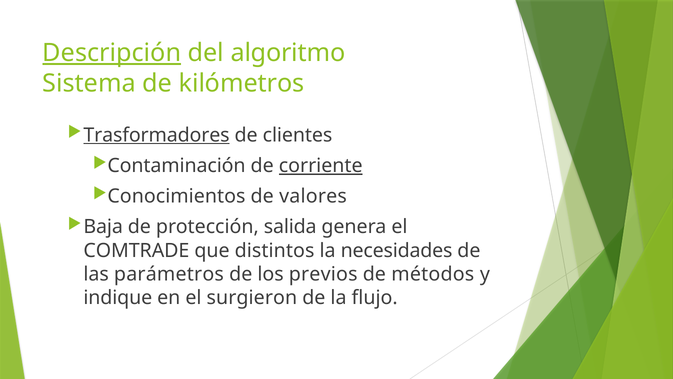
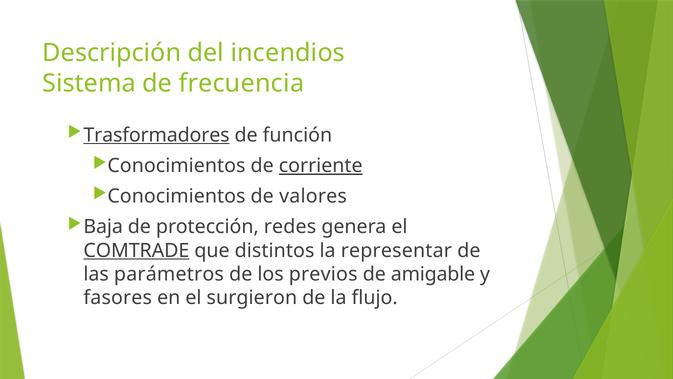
Descripción underline: present -> none
algoritmo: algoritmo -> incendios
kilómetros: kilómetros -> frecuencia
clientes: clientes -> función
Contaminación at (177, 166): Contaminación -> Conocimientos
salida: salida -> redes
COMTRADE underline: none -> present
necesidades: necesidades -> representar
métodos: métodos -> amigable
indique: indique -> fasores
